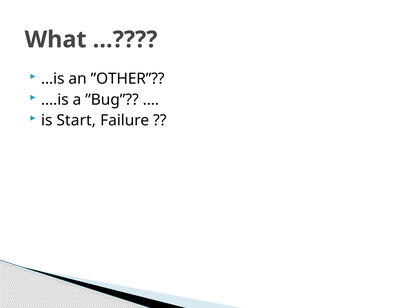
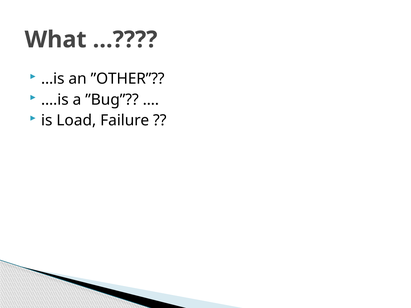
Start: Start -> Load
